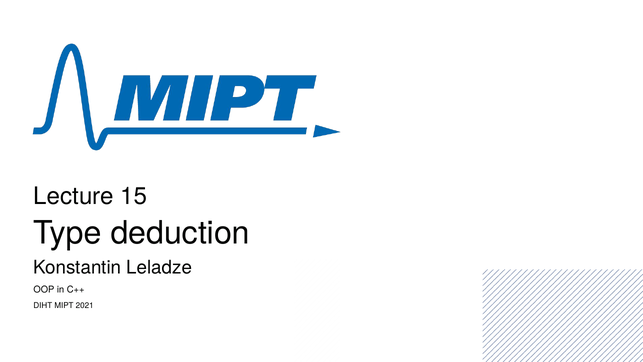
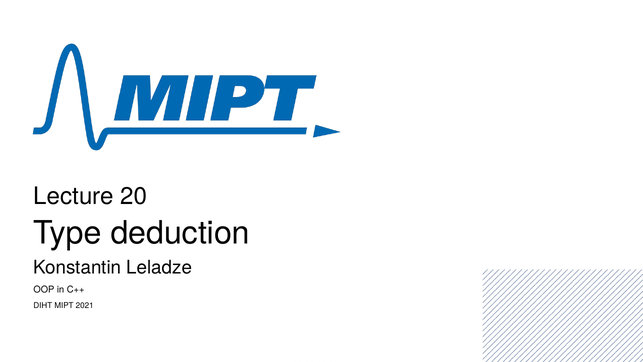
15: 15 -> 20
